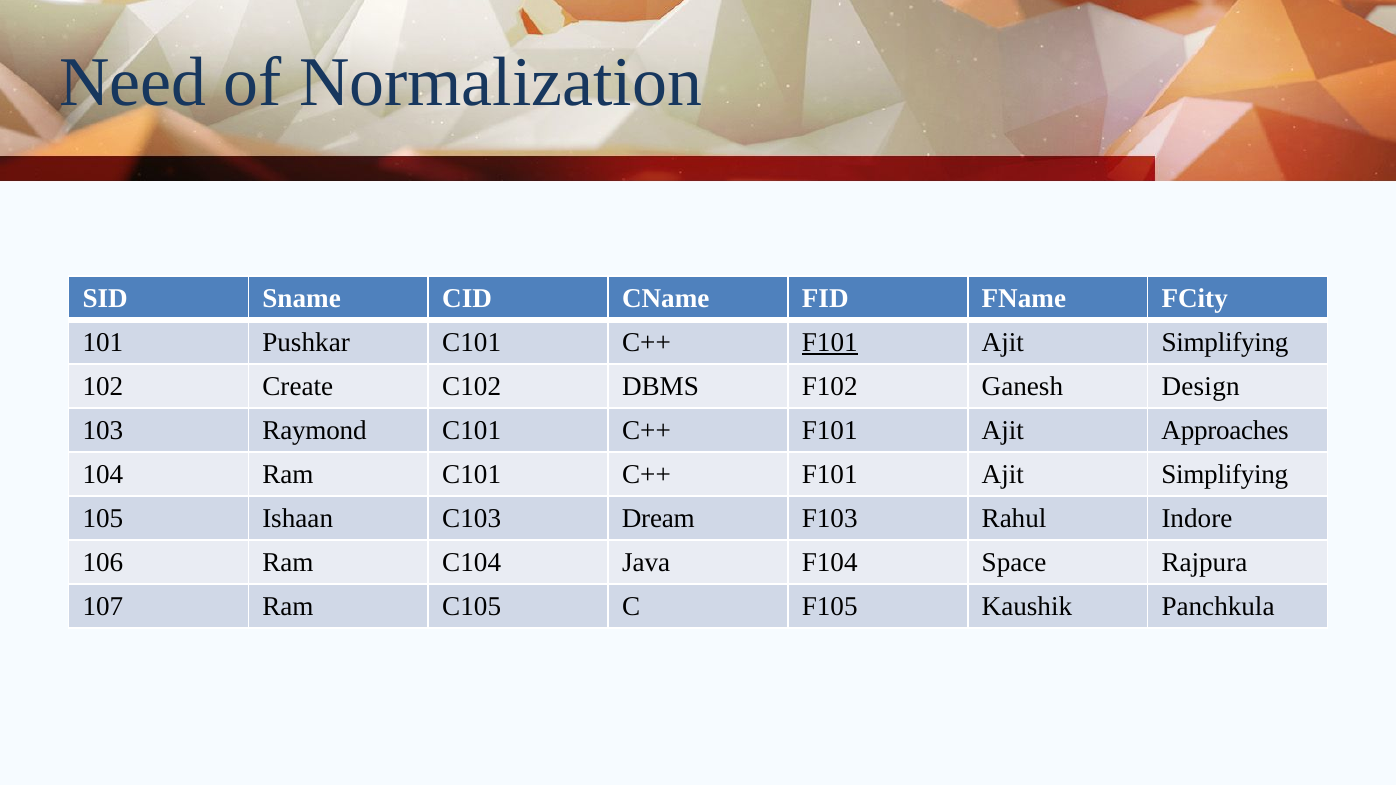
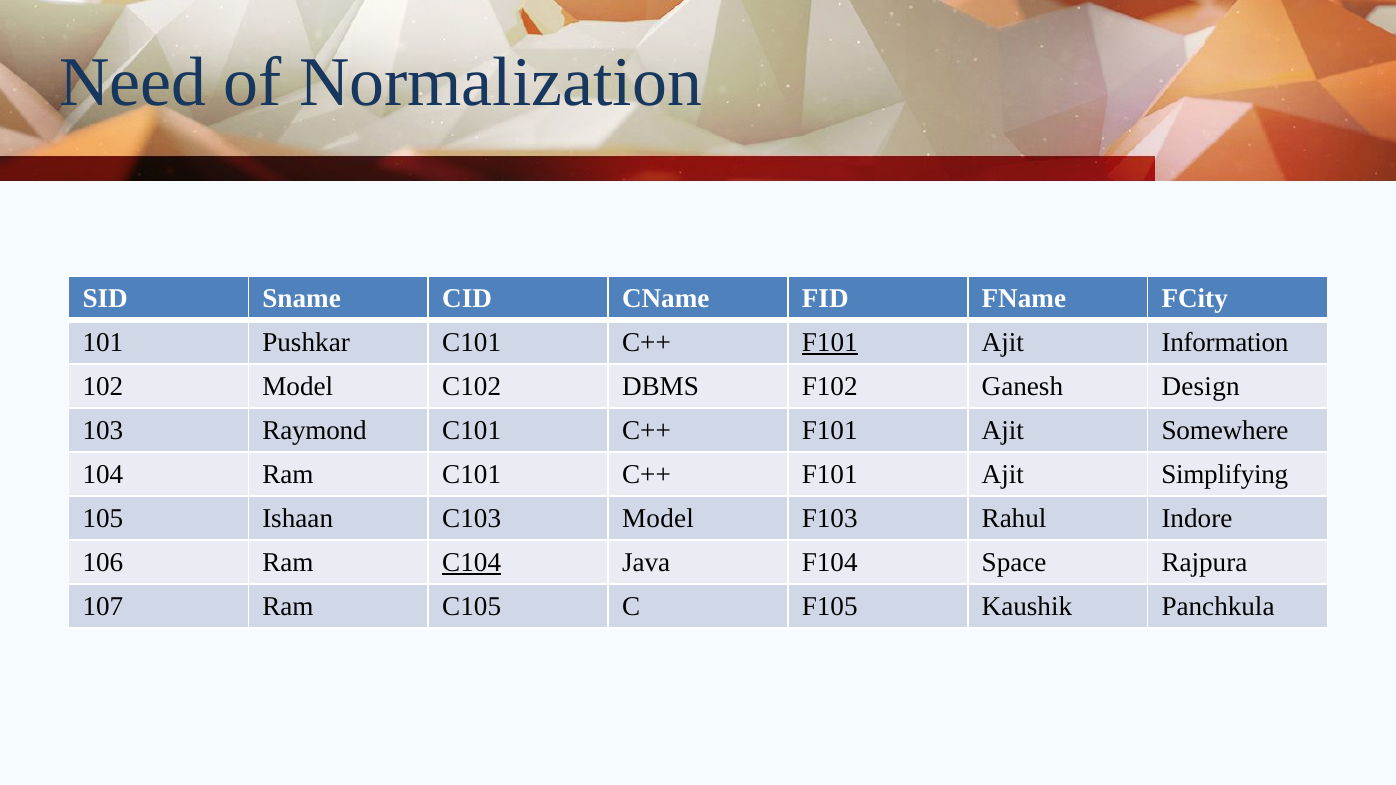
Simplifying at (1225, 342): Simplifying -> Information
102 Create: Create -> Model
Approaches: Approaches -> Somewhere
C103 Dream: Dream -> Model
C104 underline: none -> present
